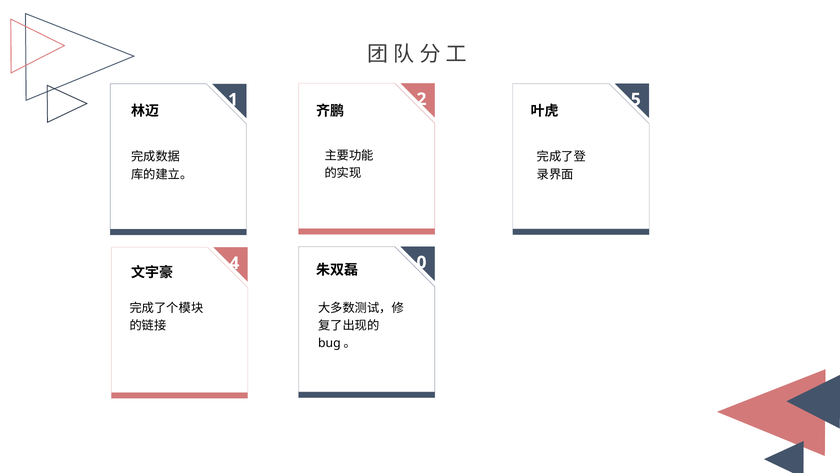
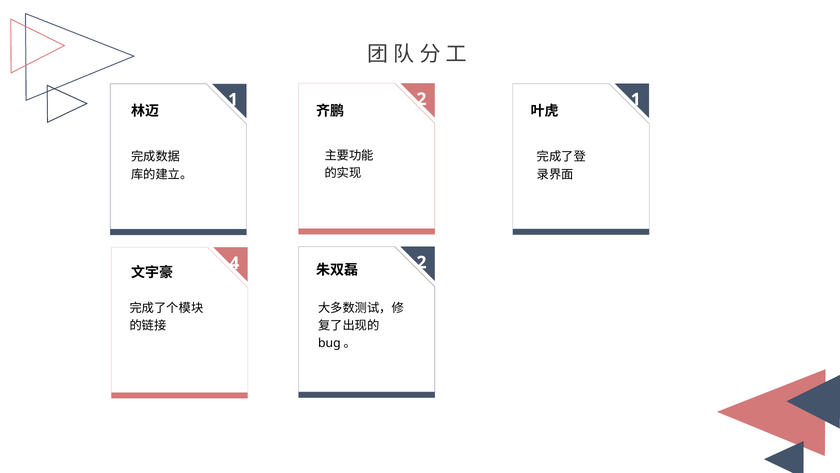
1 5: 5 -> 1
4 0: 0 -> 2
